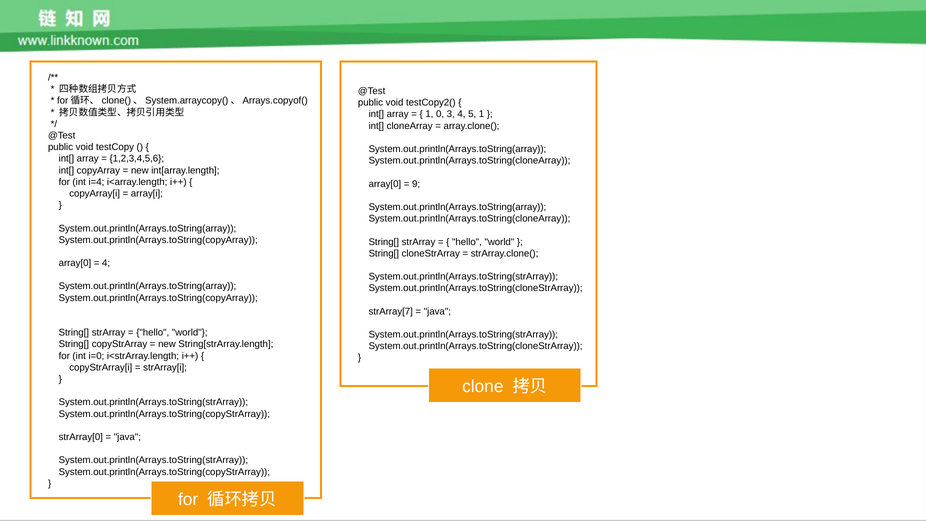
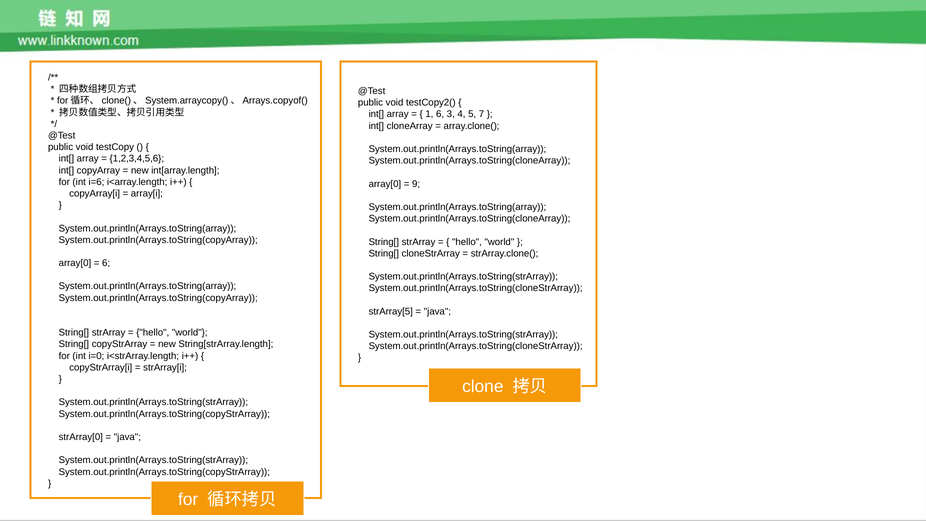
1 0: 0 -> 6
5 1: 1 -> 7
i=4: i=4 -> i=6
4 at (106, 263): 4 -> 6
strArray[7: strArray[7 -> strArray[5
